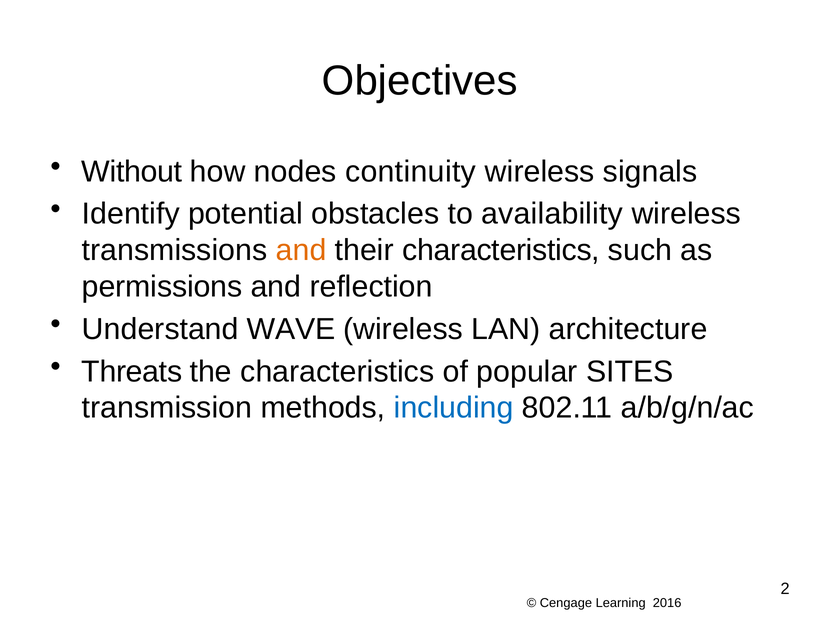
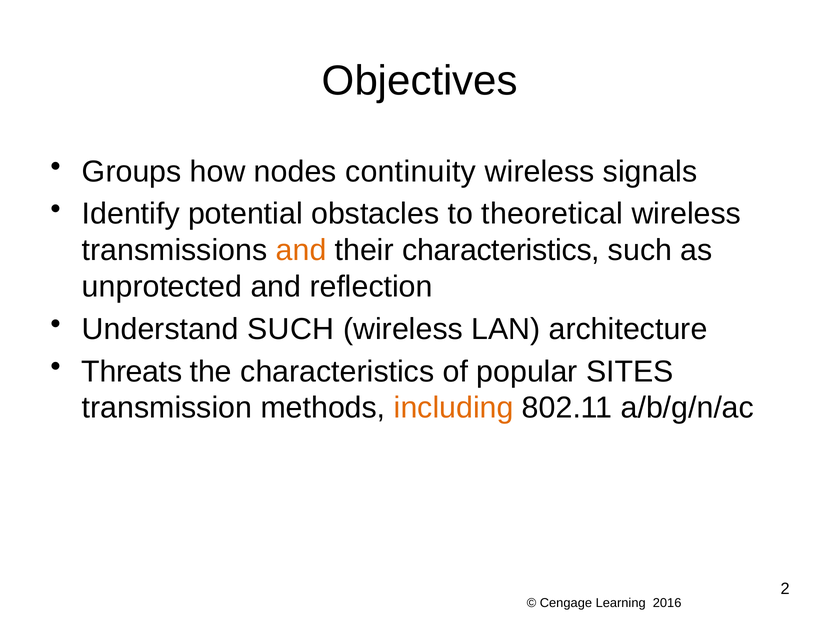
Without: Without -> Groups
availability: availability -> theoretical
permissions: permissions -> unprotected
Understand WAVE: WAVE -> SUCH
including colour: blue -> orange
